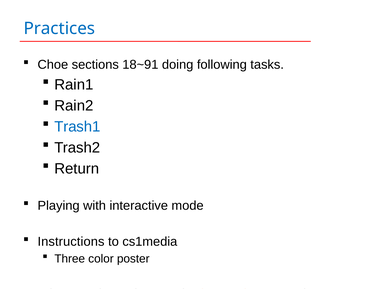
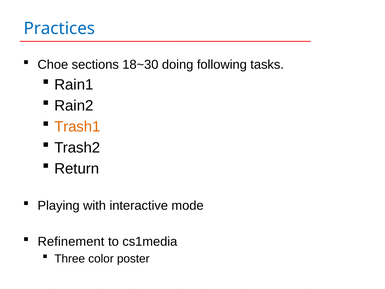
18~91: 18~91 -> 18~30
Trash1 colour: blue -> orange
Instructions: Instructions -> Refinement
